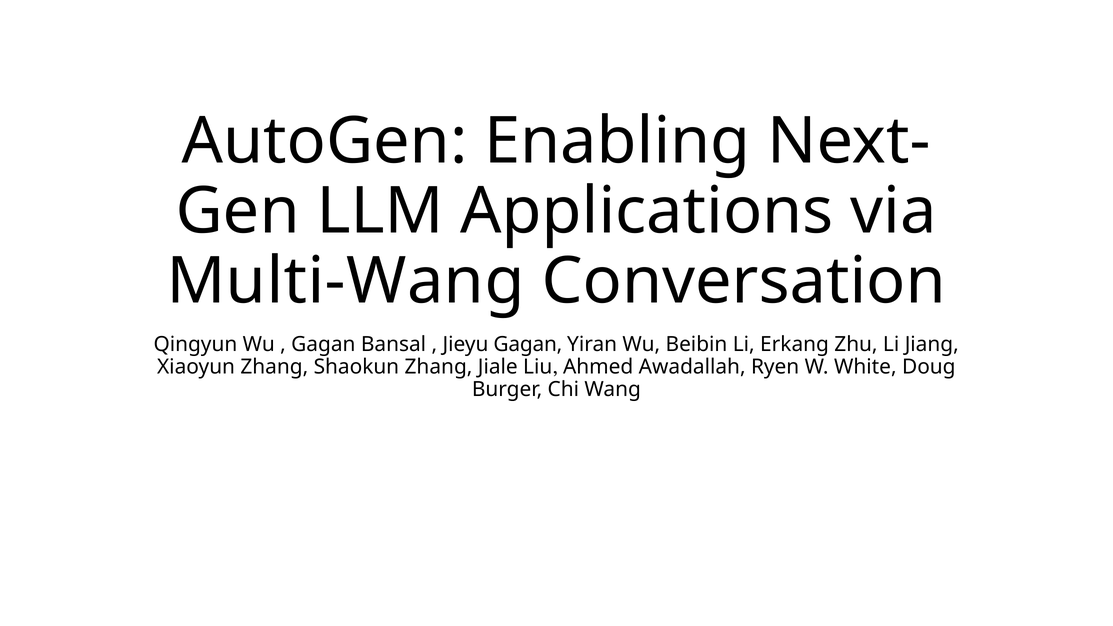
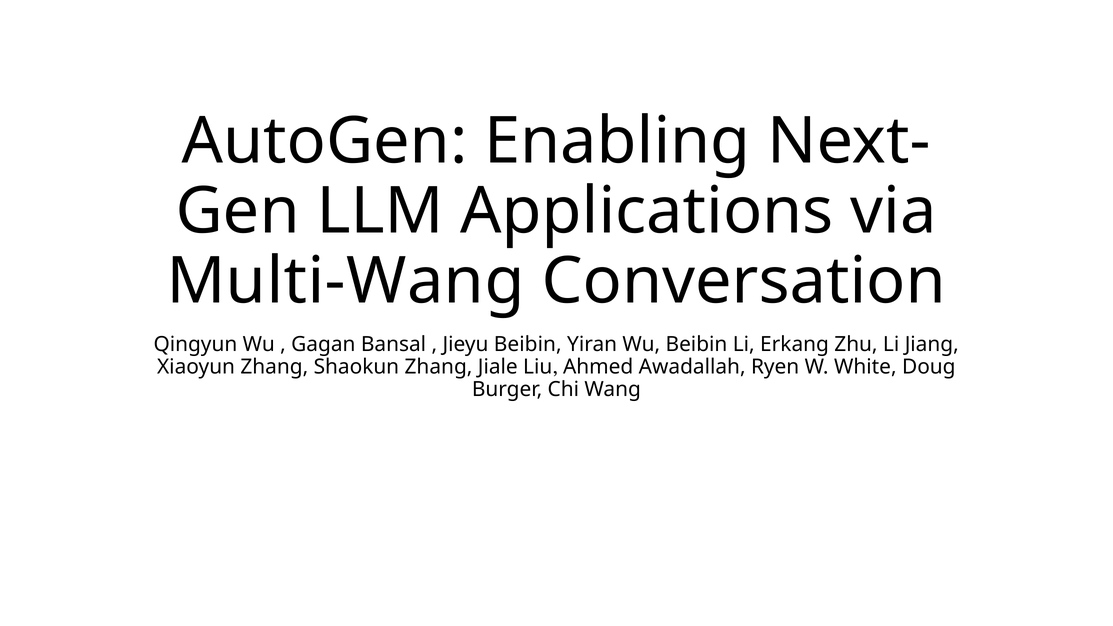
Jieyu Gagan: Gagan -> Beibin
